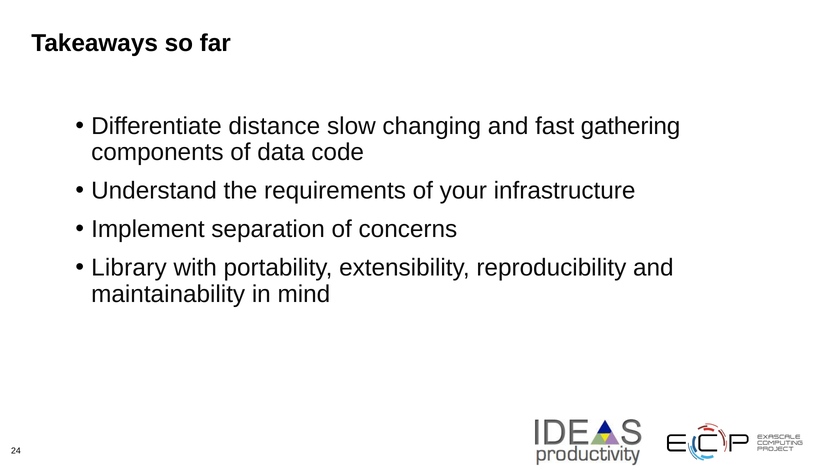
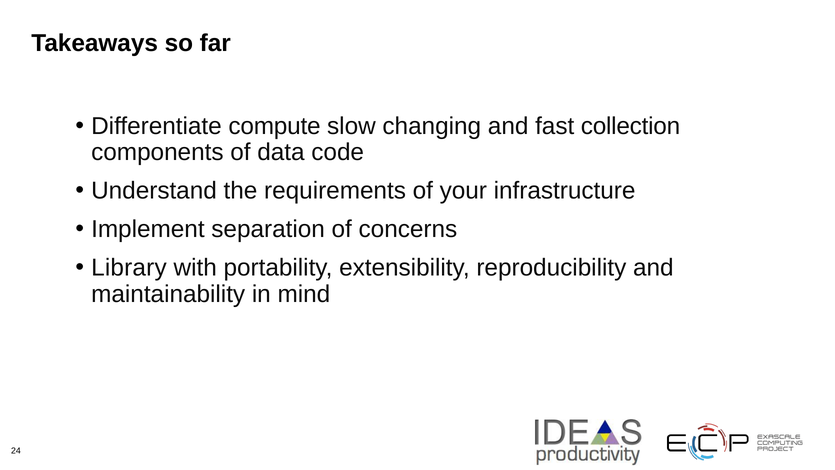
distance: distance -> compute
gathering: gathering -> collection
